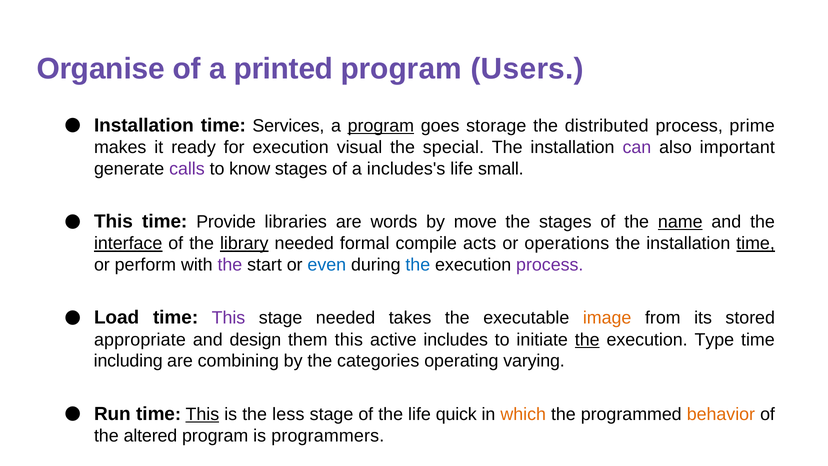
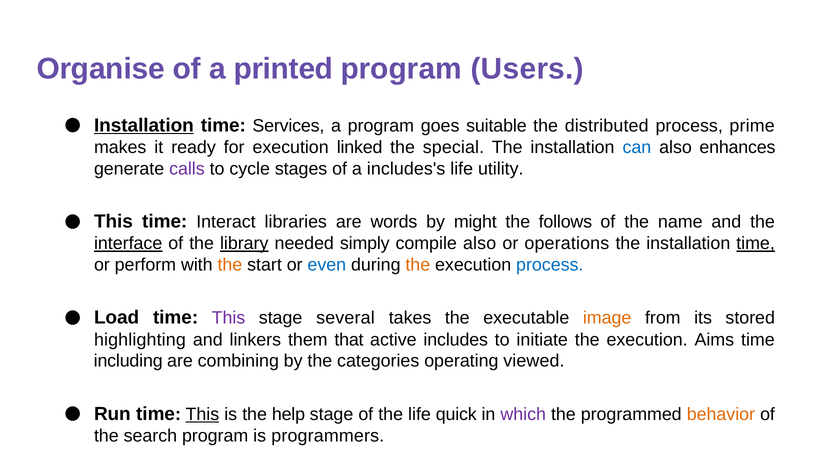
Installation at (144, 125) underline: none -> present
program at (381, 126) underline: present -> none
storage: storage -> suitable
visual: visual -> linked
can colour: purple -> blue
important: important -> enhances
know: know -> cycle
small: small -> utility
Provide: Provide -> Interact
move: move -> might
the stages: stages -> follows
name underline: present -> none
formal: formal -> simply
compile acts: acts -> also
the at (230, 265) colour: purple -> orange
the at (418, 265) colour: blue -> orange
process at (550, 265) colour: purple -> blue
stage needed: needed -> several
appropriate: appropriate -> highlighting
design: design -> linkers
them this: this -> that
the at (587, 340) underline: present -> none
Type: Type -> Aims
varying: varying -> viewed
less: less -> help
which colour: orange -> purple
altered: altered -> search
